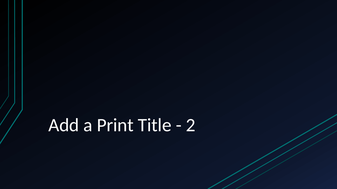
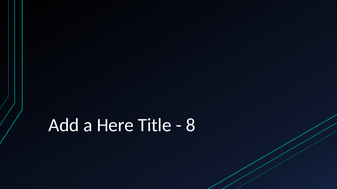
Print: Print -> Here
2: 2 -> 8
